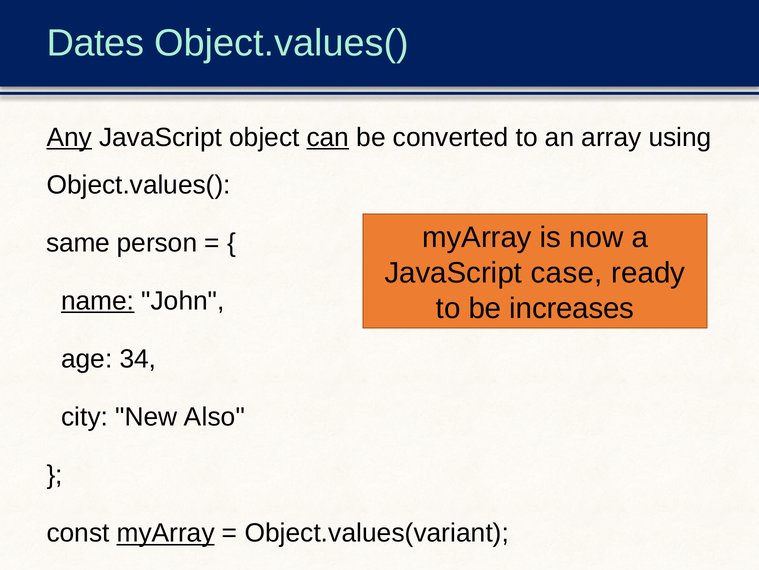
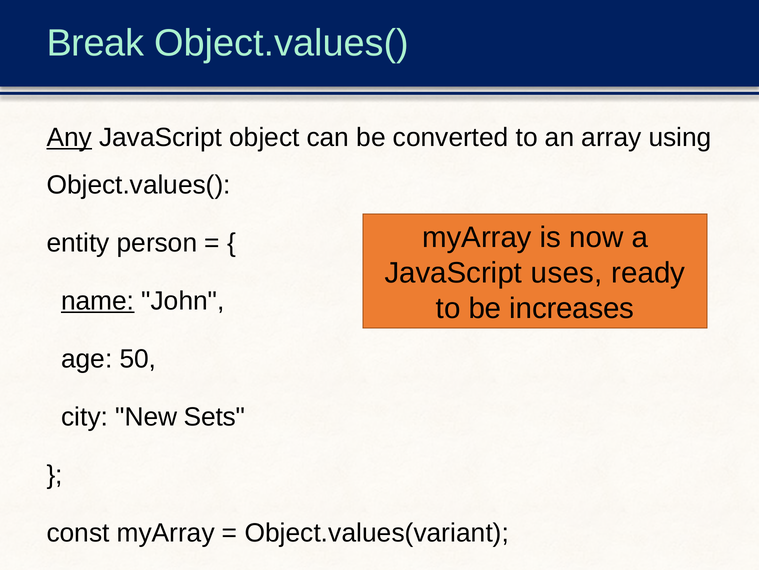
Dates: Dates -> Break
can underline: present -> none
same: same -> entity
case: case -> uses
34: 34 -> 50
Also: Also -> Sets
myArray at (166, 532) underline: present -> none
